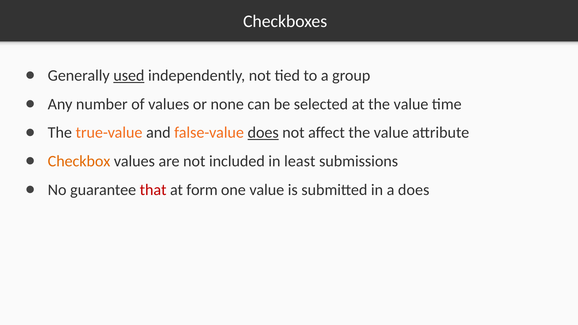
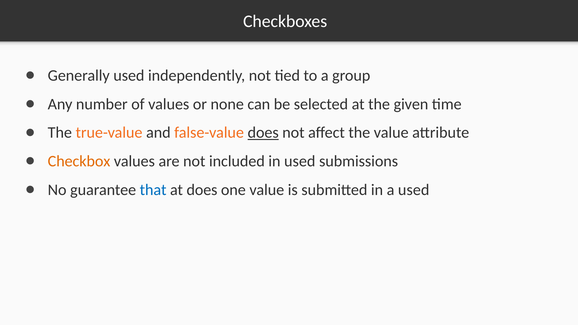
used at (129, 76) underline: present -> none
at the value: value -> given
in least: least -> used
that colour: red -> blue
at form: form -> does
a does: does -> used
